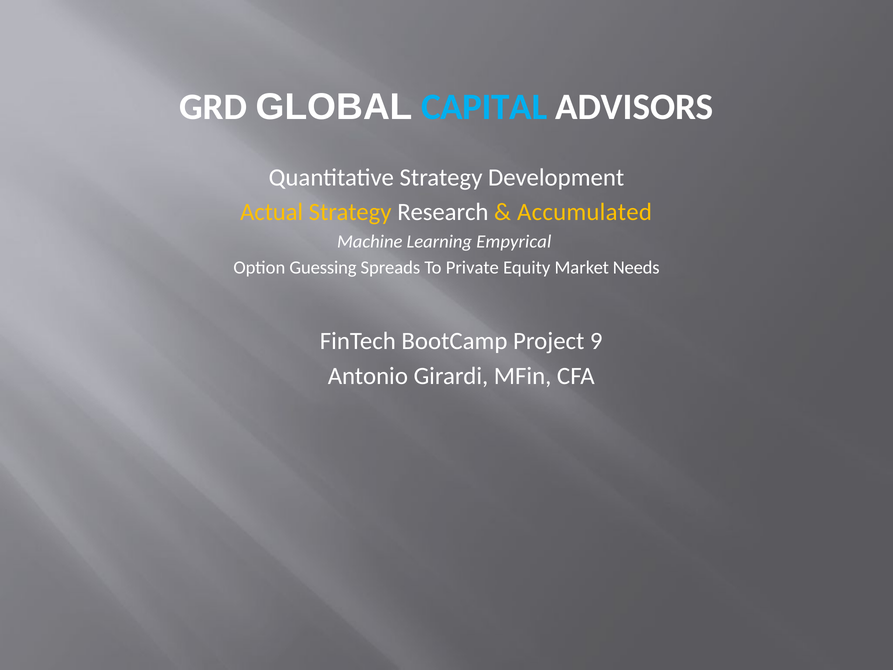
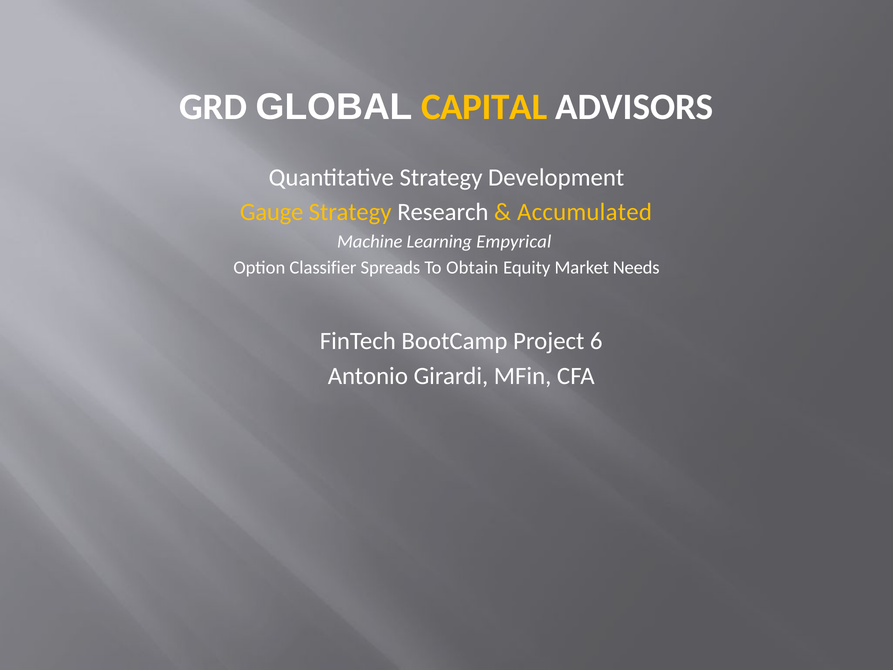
CAPITAL colour: light blue -> yellow
Actual: Actual -> Gauge
Guessing: Guessing -> Classifier
Private: Private -> Obtain
9: 9 -> 6
